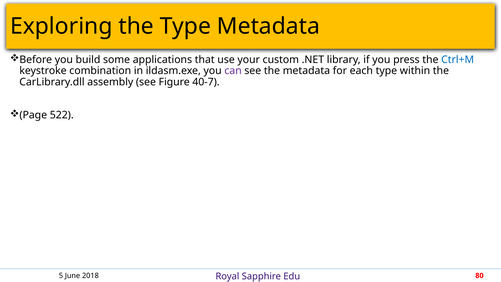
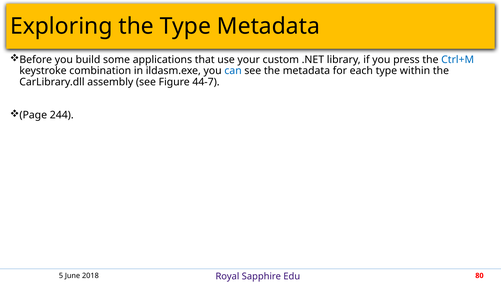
can colour: purple -> blue
40-7: 40-7 -> 44-7
522: 522 -> 244
